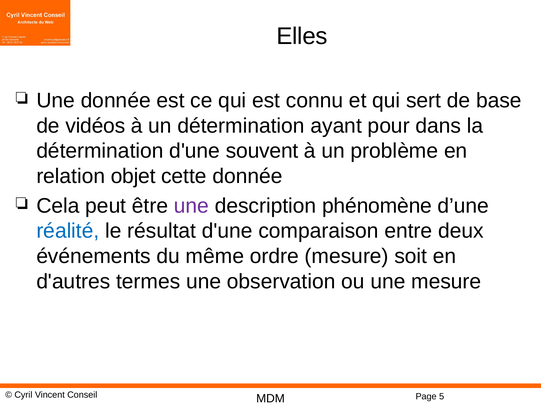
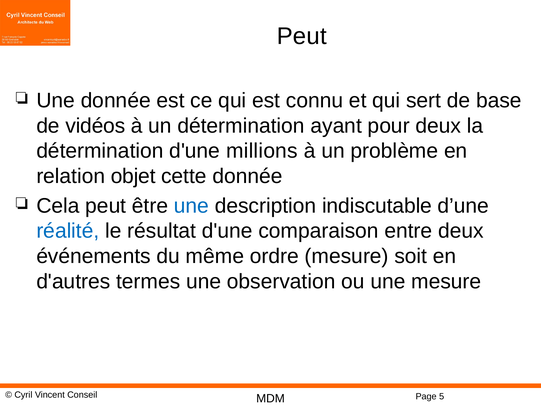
Elles at (302, 36): Elles -> Peut
pour dans: dans -> deux
souvent: souvent -> millions
une at (191, 206) colour: purple -> blue
phénomène: phénomène -> indiscutable
